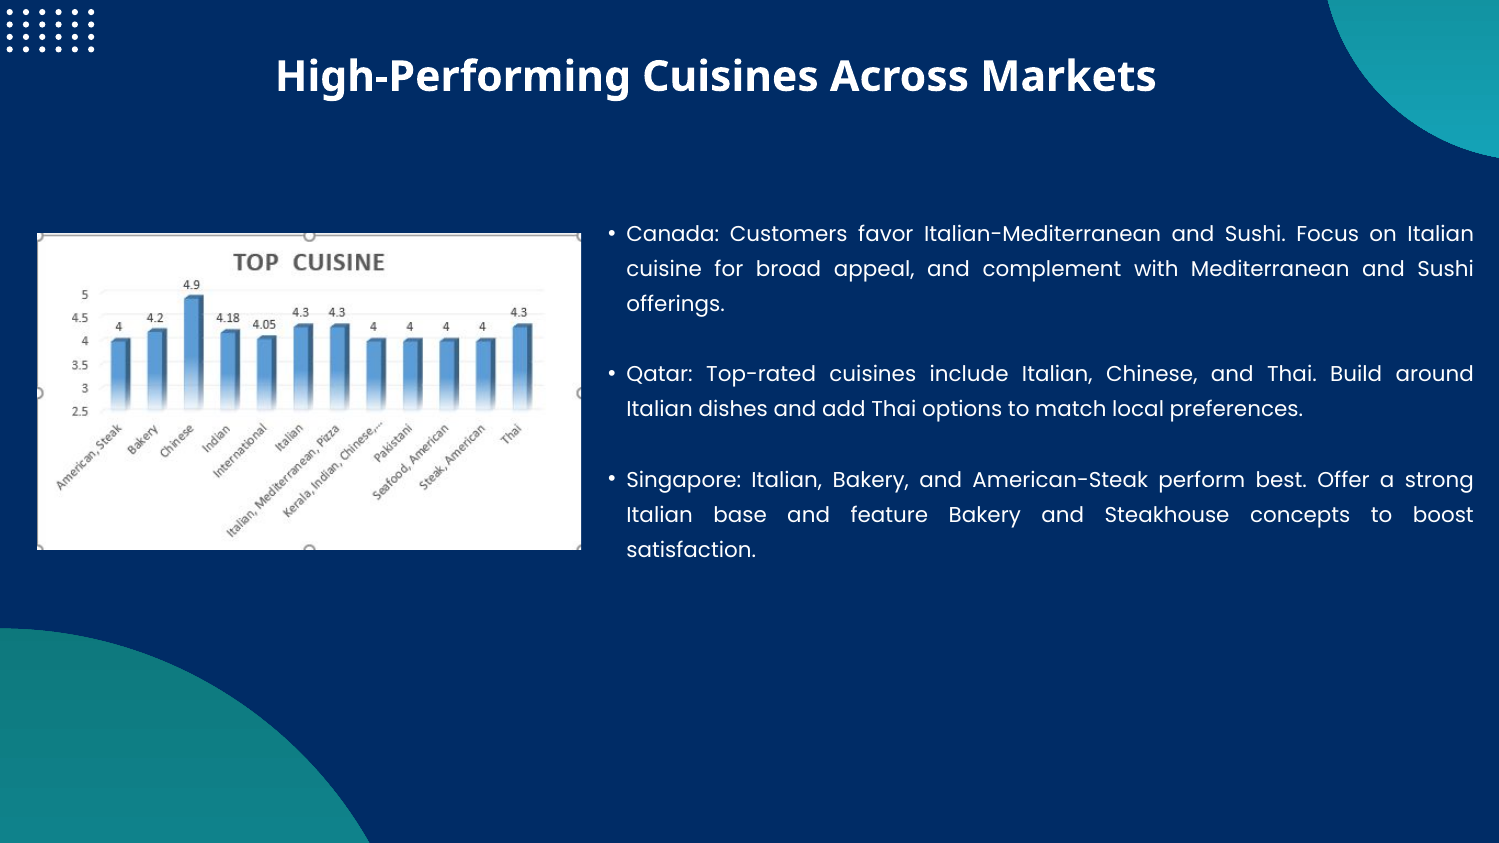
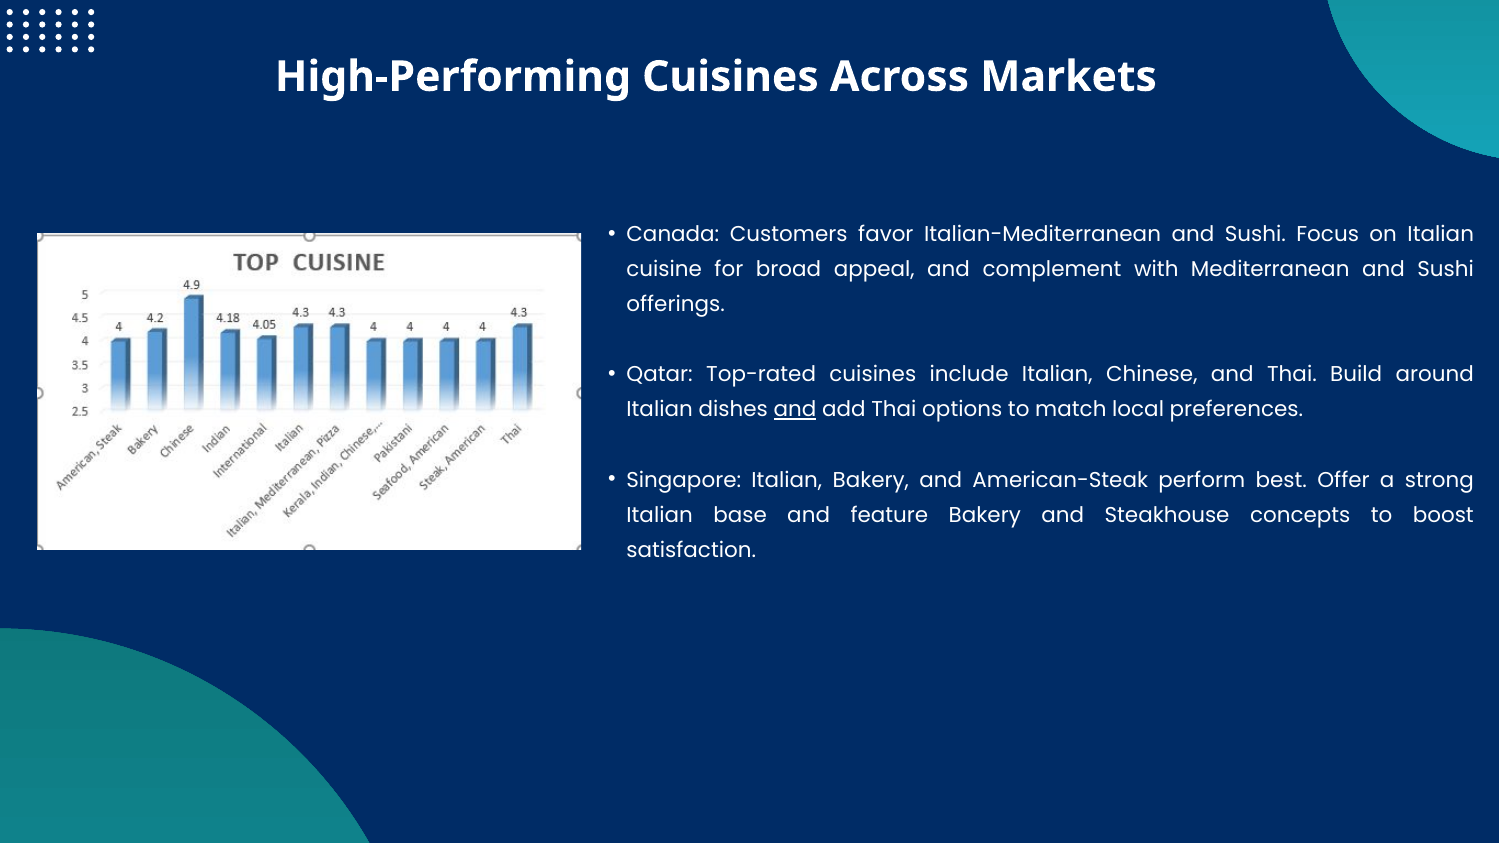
and at (795, 410) underline: none -> present
